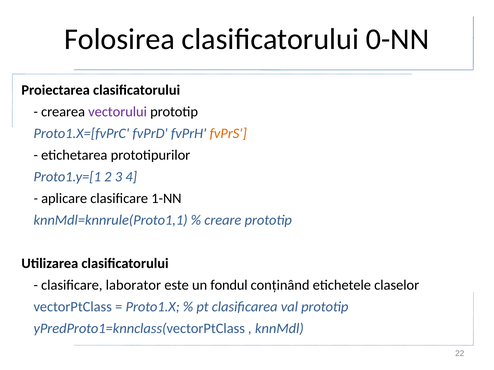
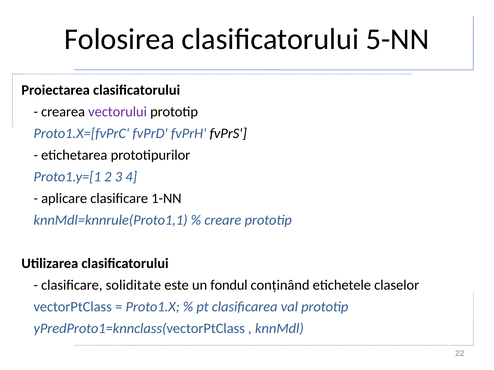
0-NN: 0-NN -> 5-NN
fvPrS colour: orange -> black
laborator: laborator -> soliditate
